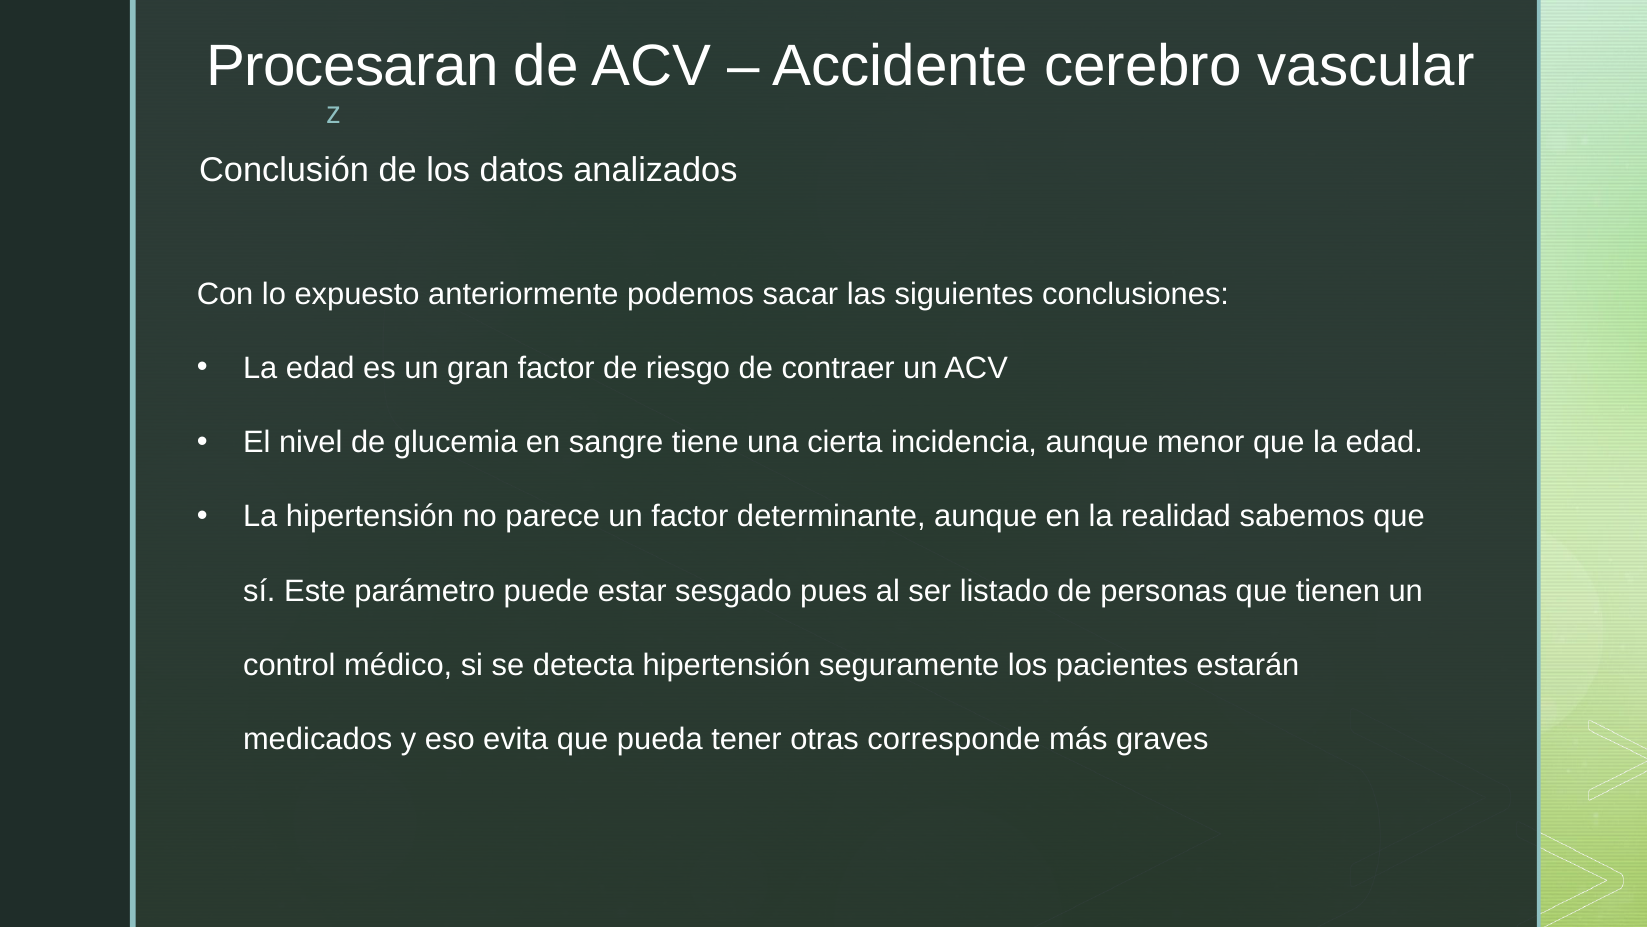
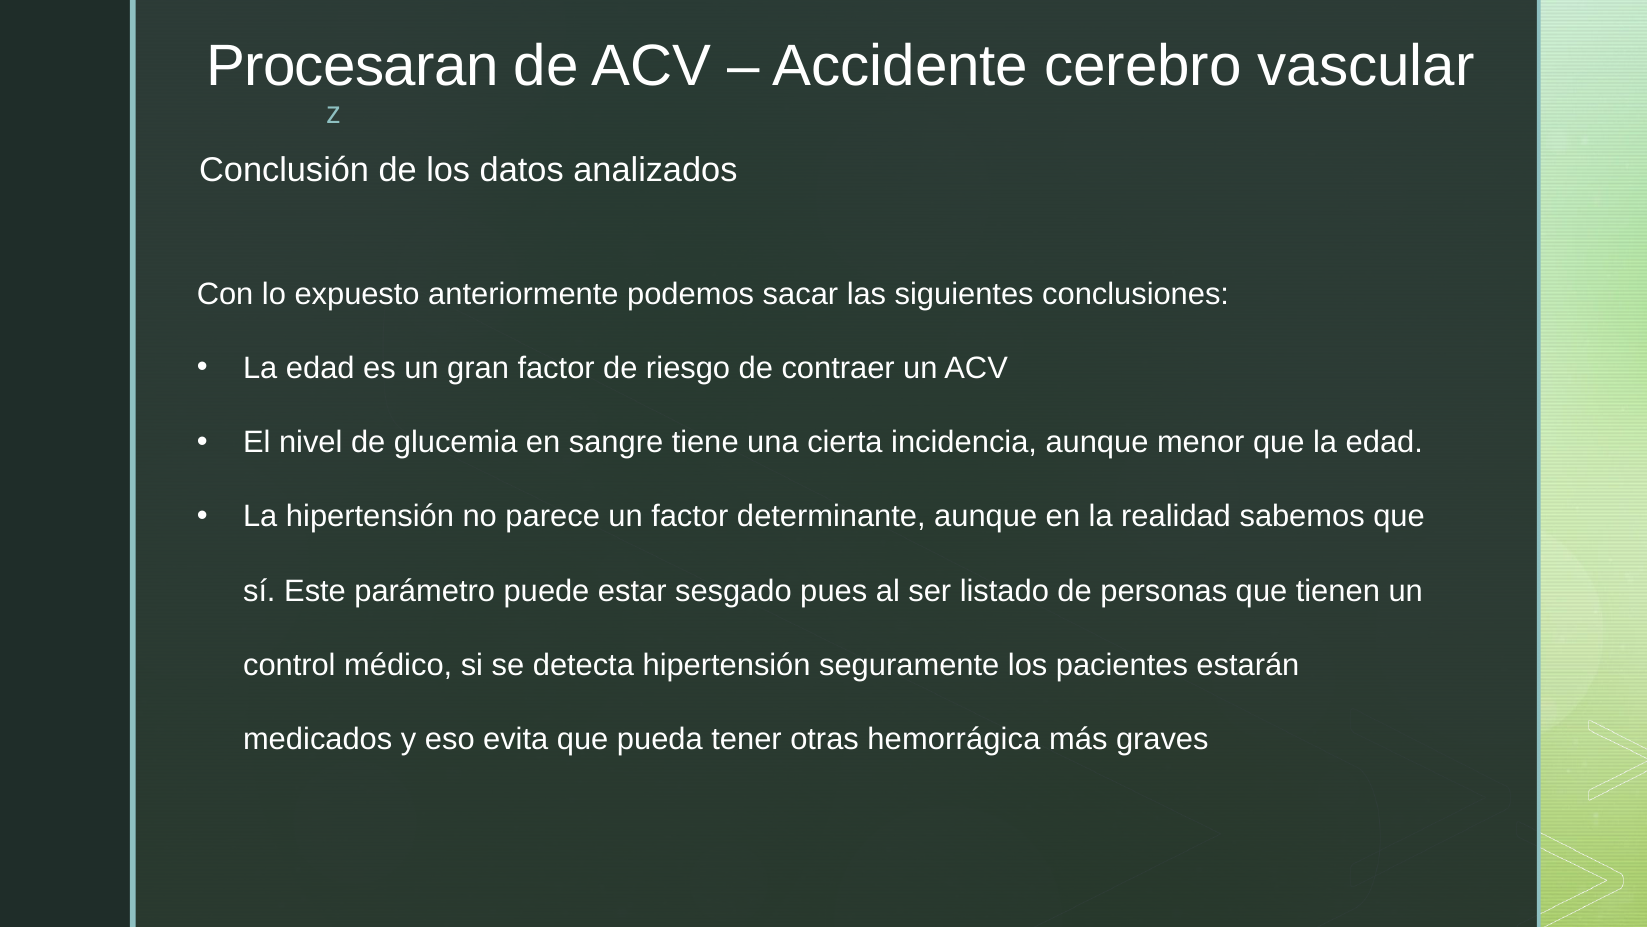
corresponde: corresponde -> hemorrágica
